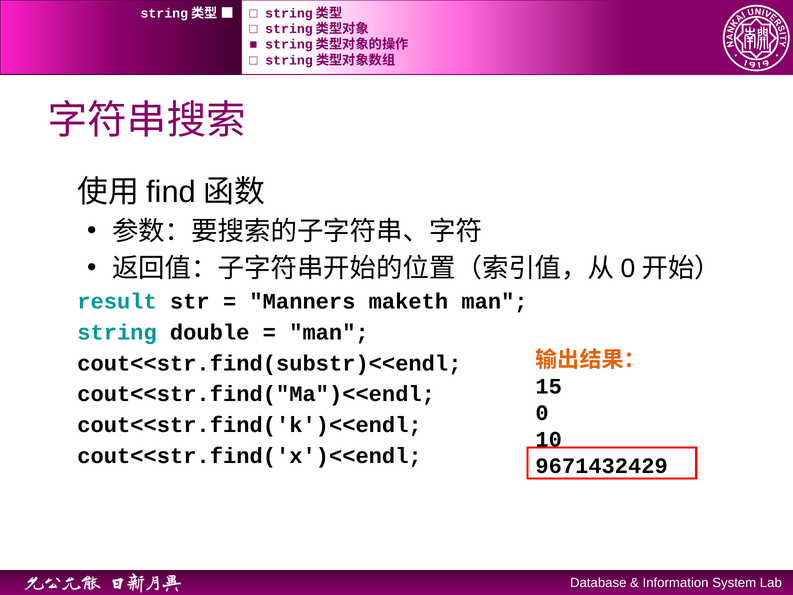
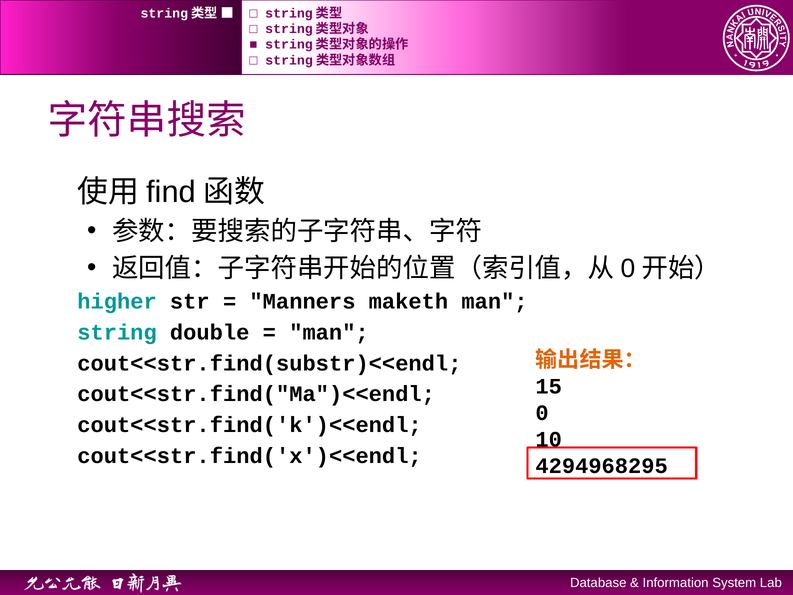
result: result -> higher
9671432429: 9671432429 -> 4294968295
